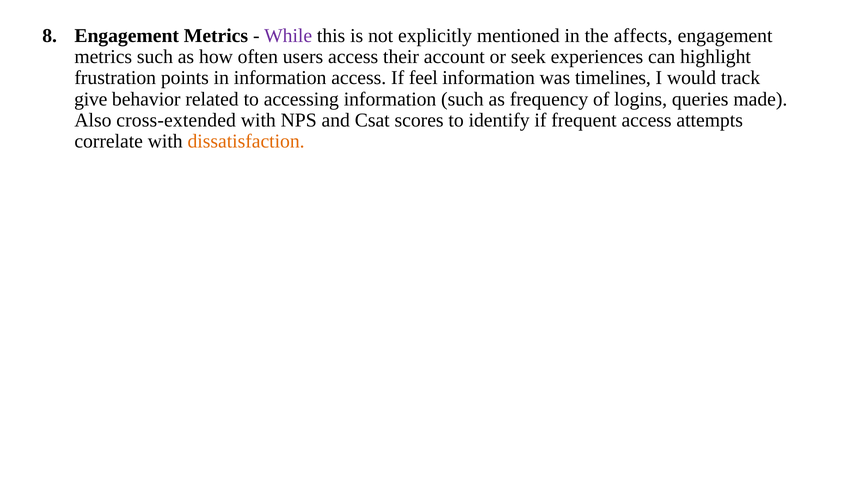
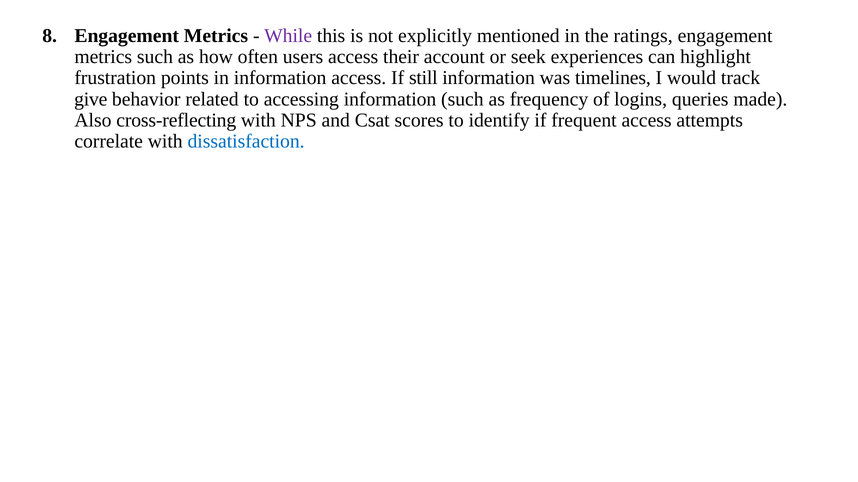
affects: affects -> ratings
feel: feel -> still
cross-extended: cross-extended -> cross-reflecting
dissatisfaction colour: orange -> blue
